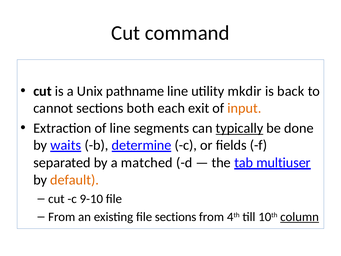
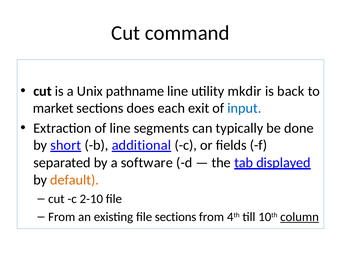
cannot: cannot -> market
both: both -> does
input colour: orange -> blue
typically underline: present -> none
waits: waits -> short
determine: determine -> additional
matched: matched -> software
multiuser: multiuser -> displayed
9-10: 9-10 -> 2-10
